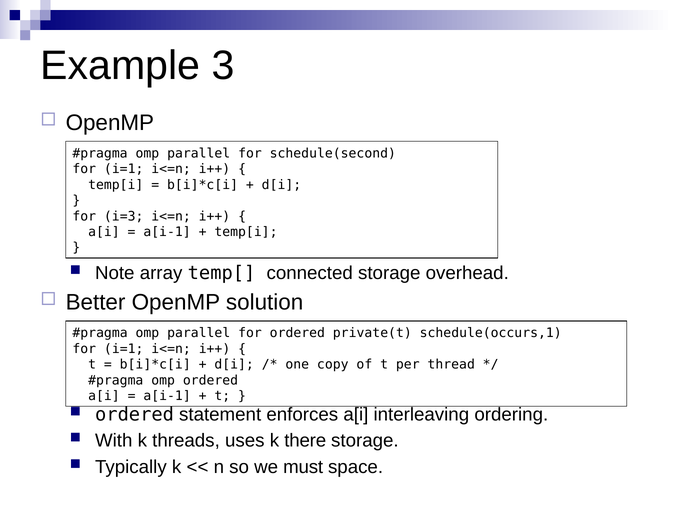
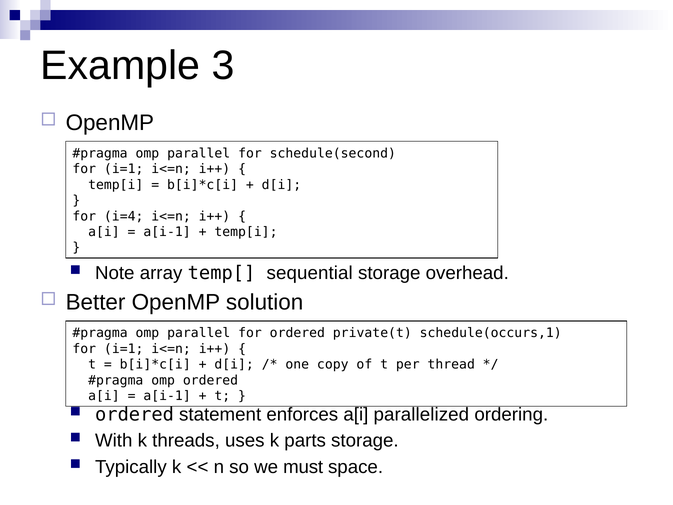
i=3: i=3 -> i=4
connected: connected -> sequential
interleaving: interleaving -> parallelized
there: there -> parts
